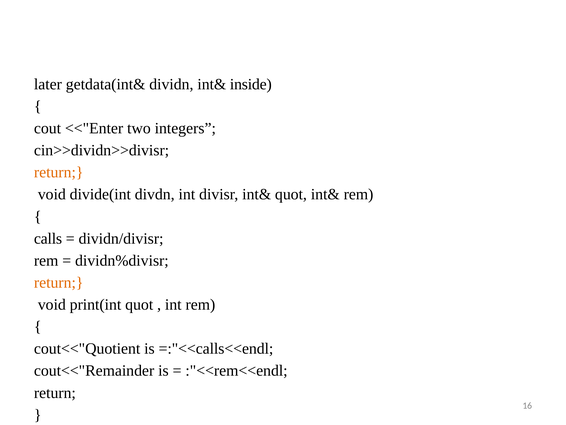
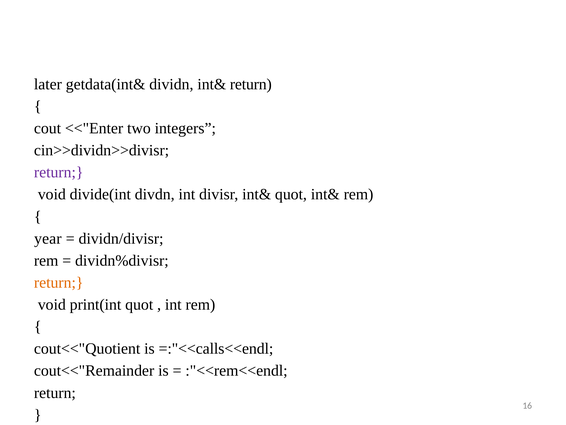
int& inside: inside -> return
return at (59, 172) colour: orange -> purple
calls: calls -> year
